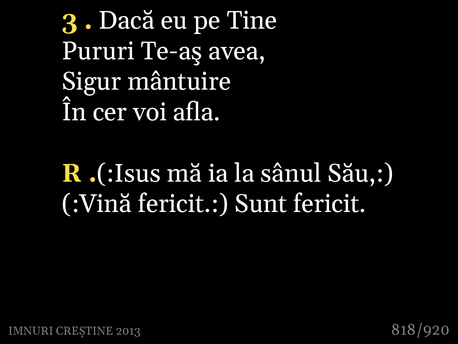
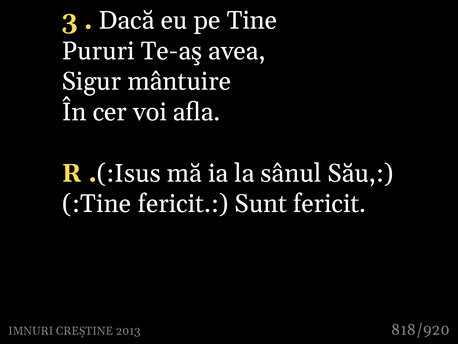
:Vină: :Vină -> :Tine
